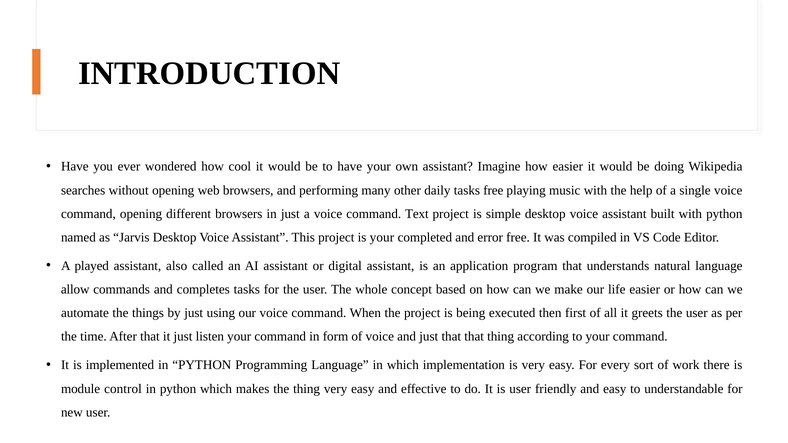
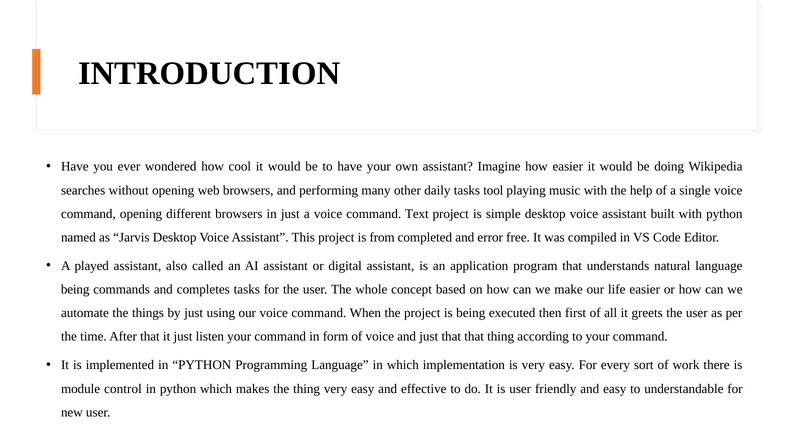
tasks free: free -> tool
is your: your -> from
allow at (75, 290): allow -> being
